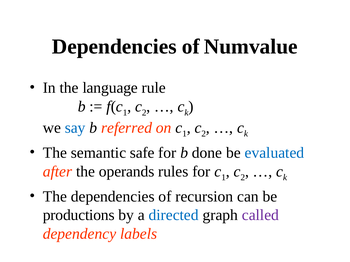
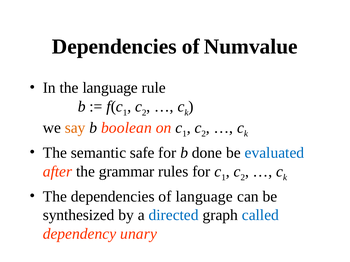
say colour: blue -> orange
referred: referred -> boolean
operands: operands -> grammar
of recursion: recursion -> language
productions: productions -> synthesized
called colour: purple -> blue
labels: labels -> unary
